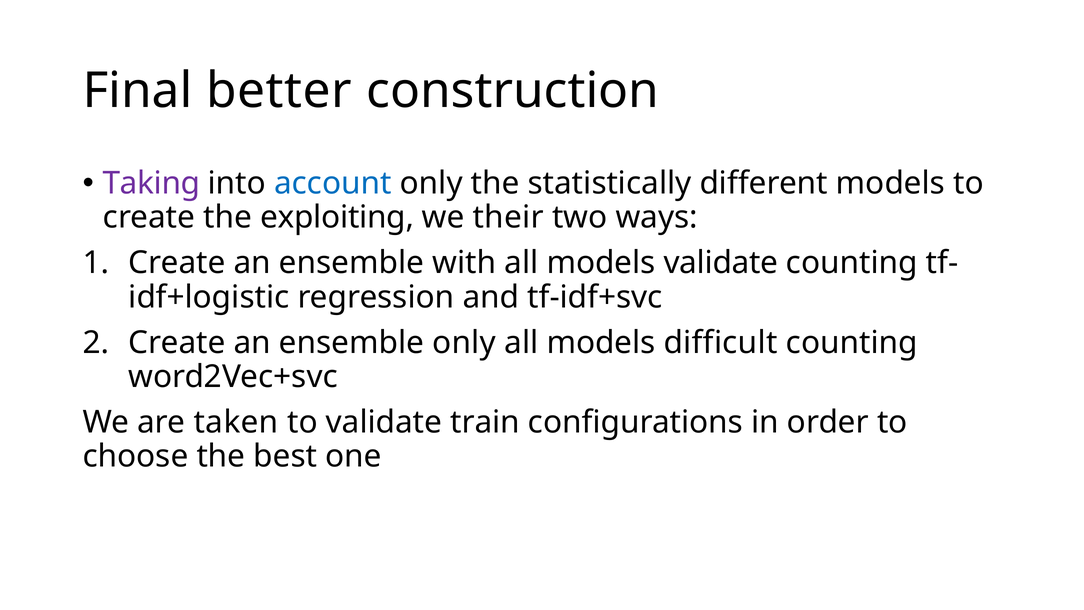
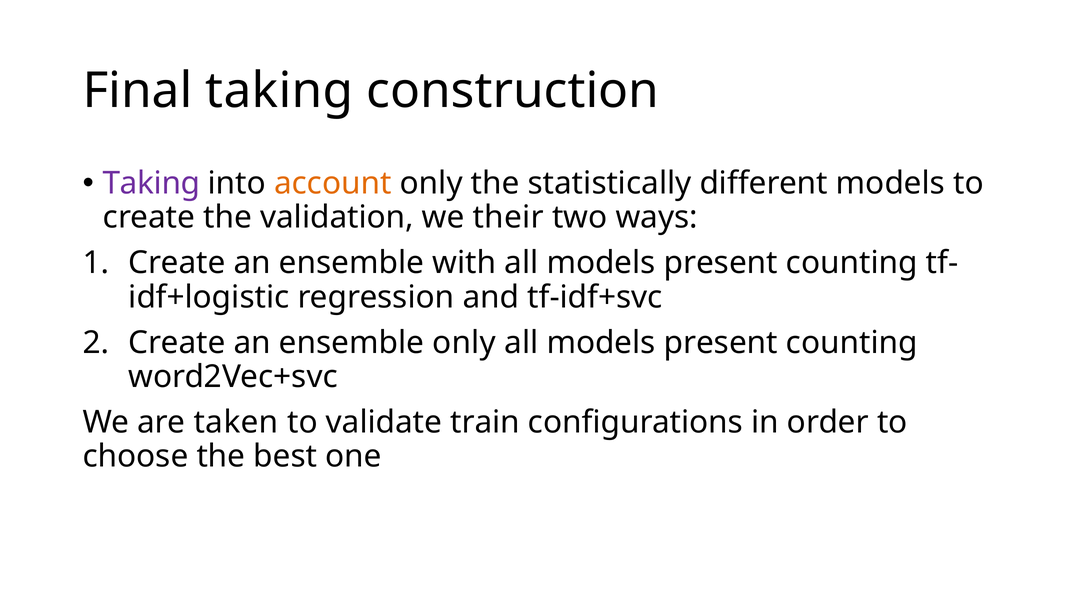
Final better: better -> taking
account colour: blue -> orange
exploiting: exploiting -> validation
with all models validate: validate -> present
difficult at (721, 342): difficult -> present
